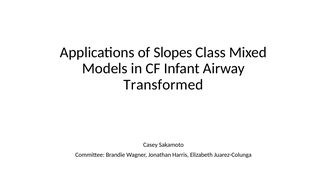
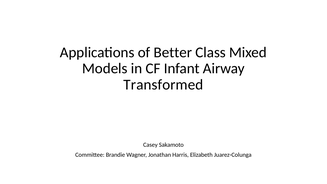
Slopes: Slopes -> Better
